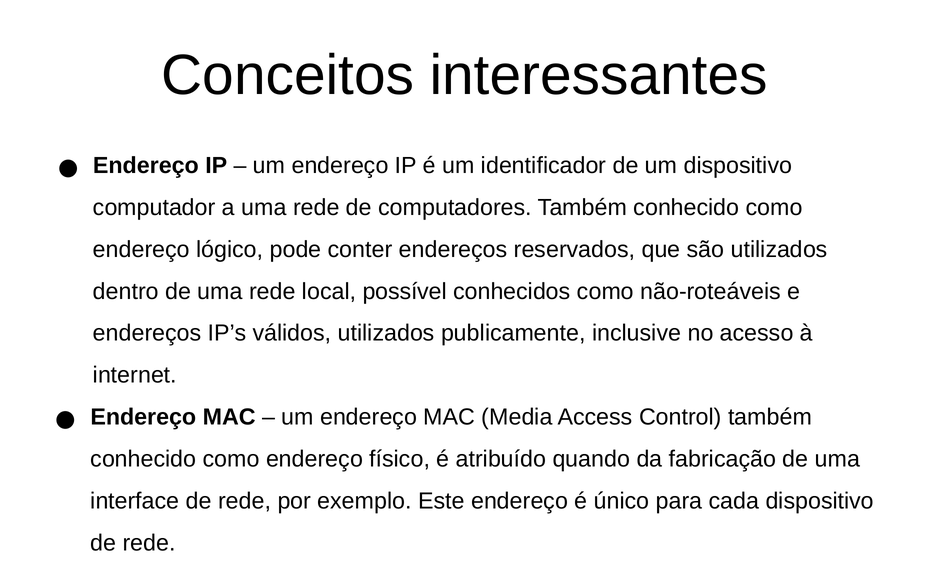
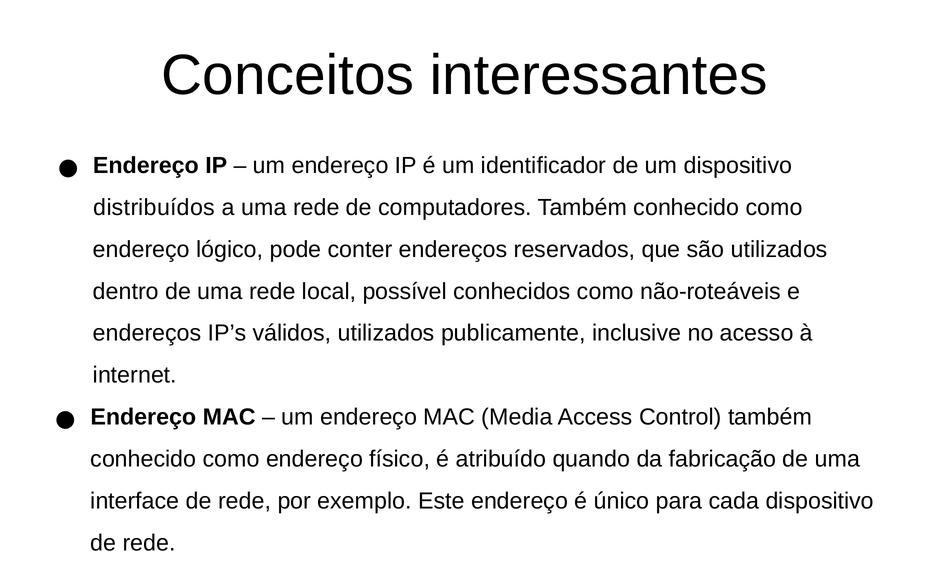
computador: computador -> distribuídos
